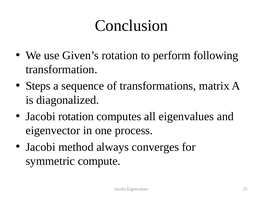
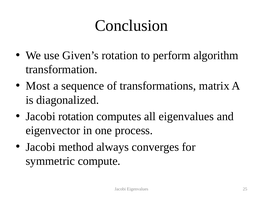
following: following -> algorithm
Steps: Steps -> Most
